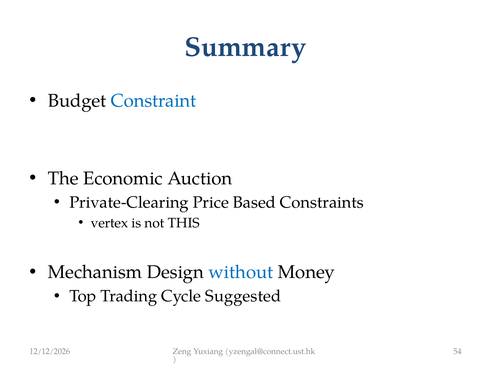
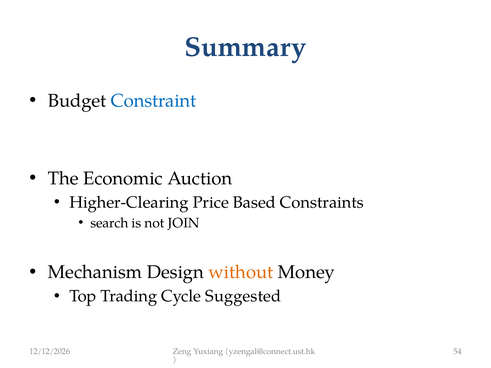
Private-Clearing: Private-Clearing -> Higher-Clearing
vertex: vertex -> search
THIS: THIS -> JOIN
without colour: blue -> orange
